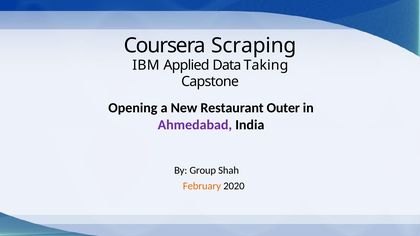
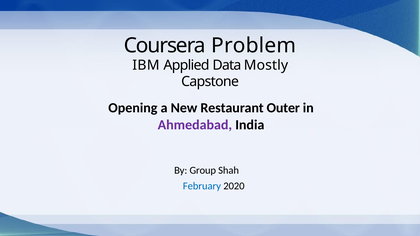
Scraping: Scraping -> Problem
Taking: Taking -> Mostly
February colour: orange -> blue
